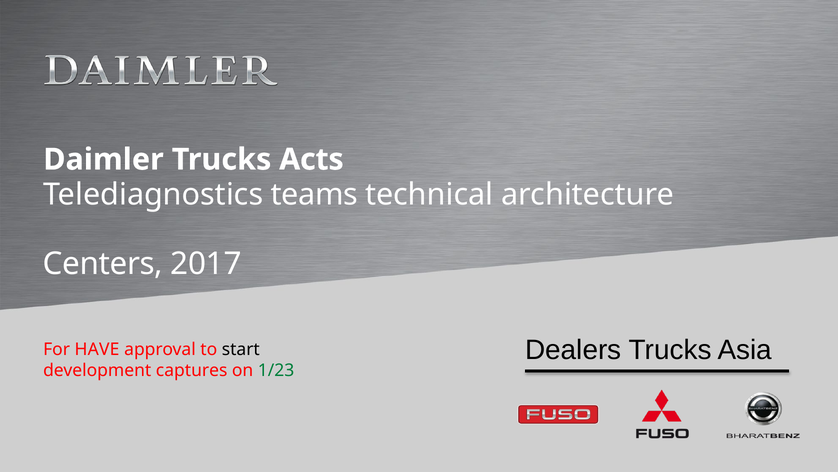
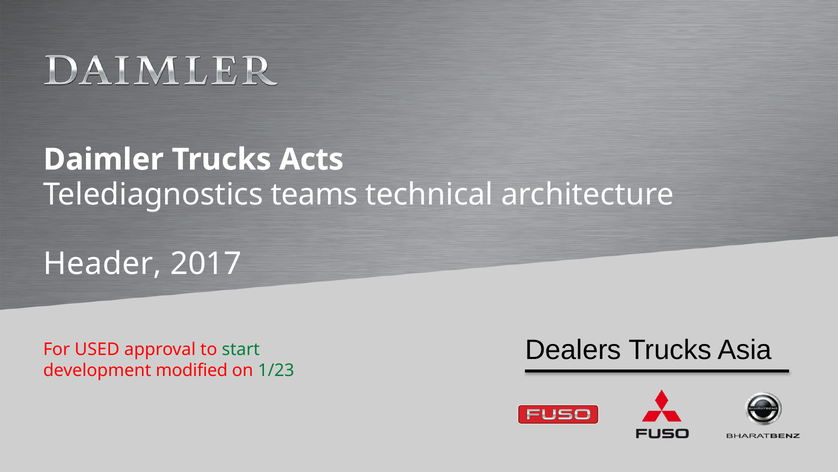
Centers: Centers -> Header
HAVE: HAVE -> USED
start colour: black -> green
captures: captures -> modified
